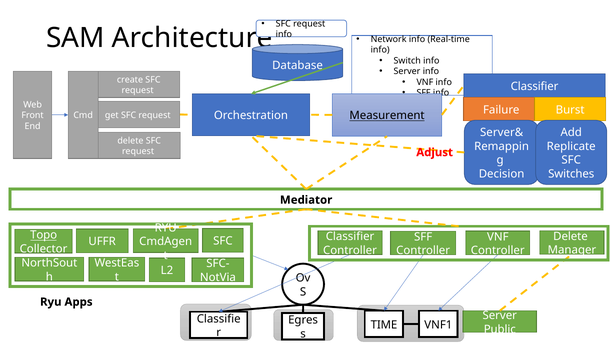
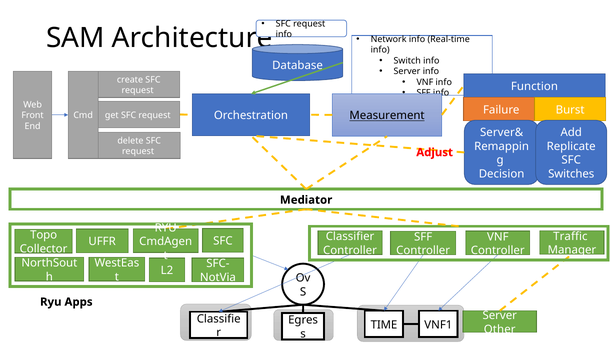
Classifier at (535, 86): Classifier -> Function
Topo underline: present -> none
Delete at (570, 236): Delete -> Traffic
Public: Public -> Other
